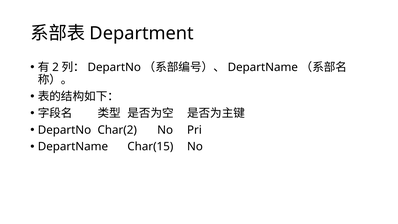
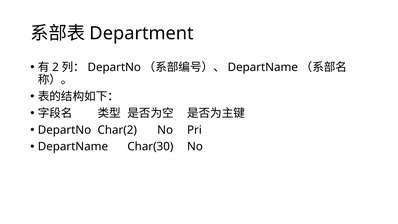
Char(15: Char(15 -> Char(30
